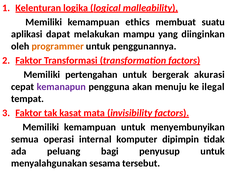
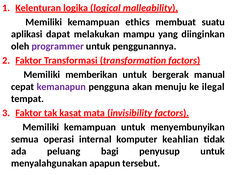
programmer colour: orange -> purple
pertengahan: pertengahan -> memberikan
akurasi: akurasi -> manual
dipimpin: dipimpin -> keahlian
sesama: sesama -> apapun
